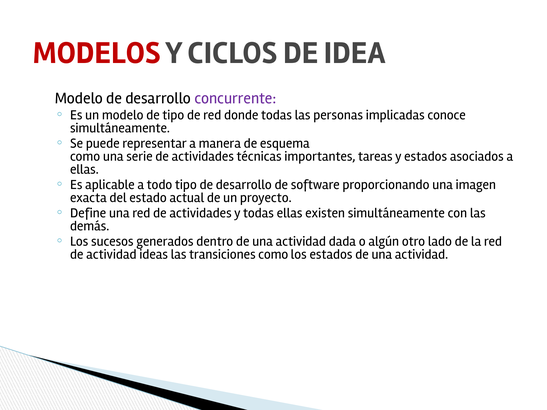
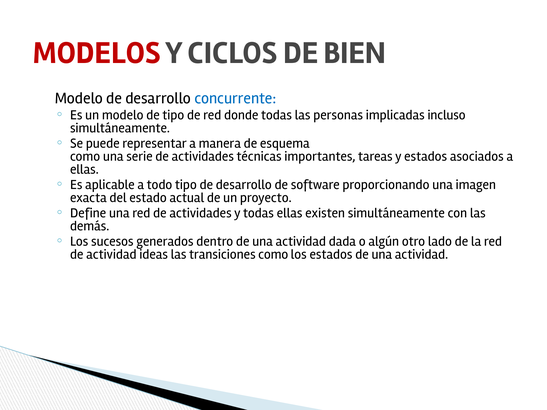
IDEA: IDEA -> BIEN
concurrente colour: purple -> blue
conoce: conoce -> incluso
